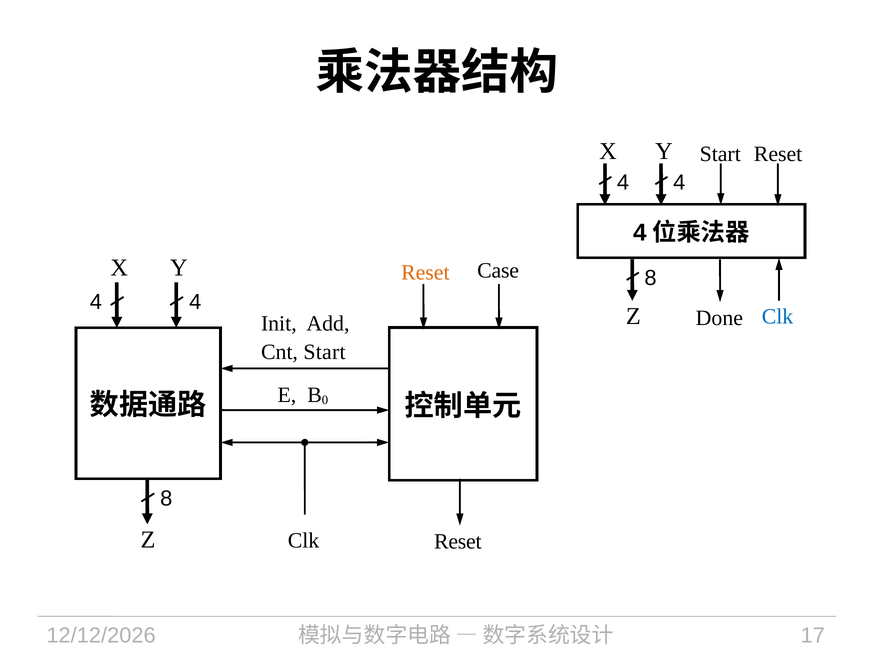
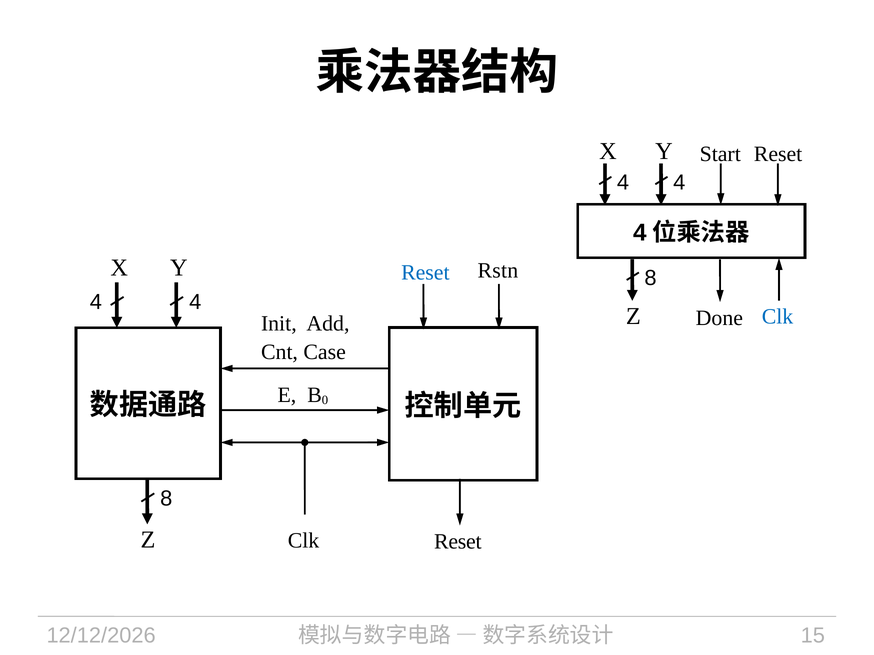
Case: Case -> Rstn
Reset at (425, 273) colour: orange -> blue
Cnt Start: Start -> Case
17: 17 -> 15
